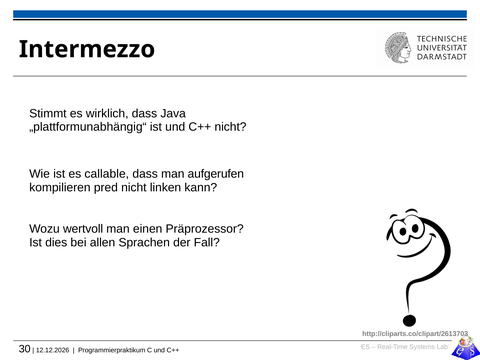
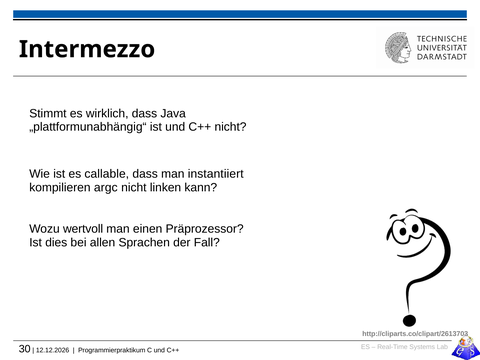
aufgerufen: aufgerufen -> instantiiert
pred: pred -> argc
